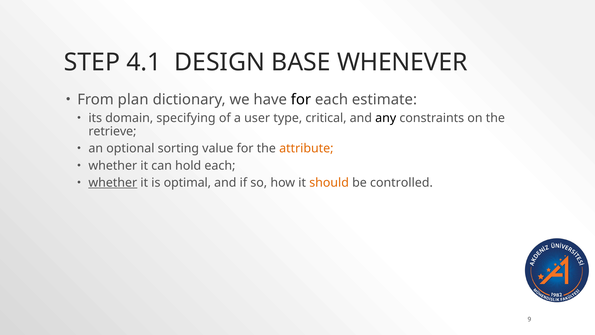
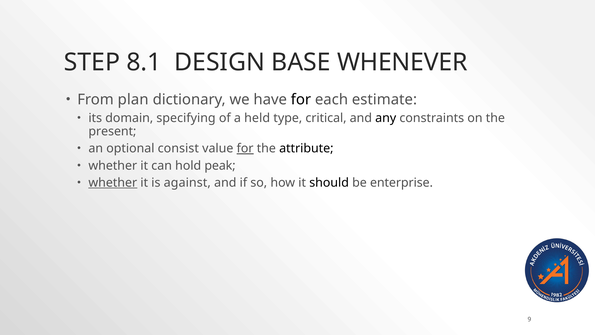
4.1: 4.1 -> 8.1
user: user -> held
retrieve: retrieve -> present
sorting: sorting -> consist
for at (245, 148) underline: none -> present
attribute colour: orange -> black
hold each: each -> peak
optimal: optimal -> against
should colour: orange -> black
controlled: controlled -> enterprise
